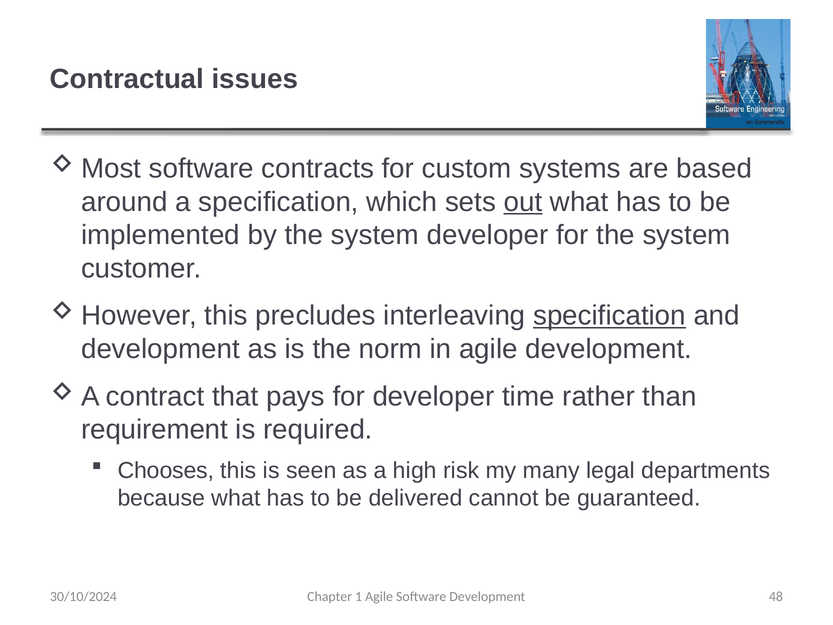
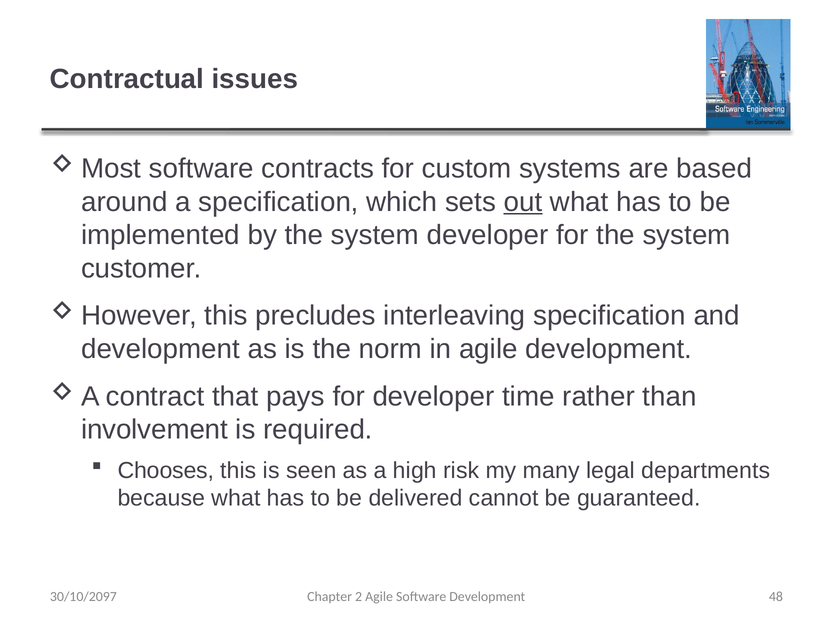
specification at (609, 316) underline: present -> none
requirement: requirement -> involvement
30/10/2024: 30/10/2024 -> 30/10/2097
1: 1 -> 2
